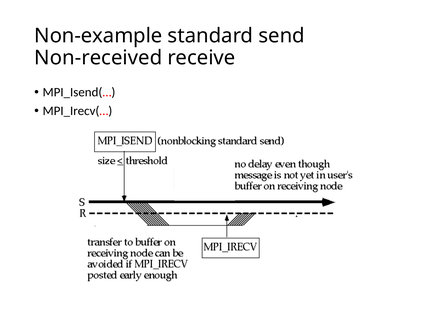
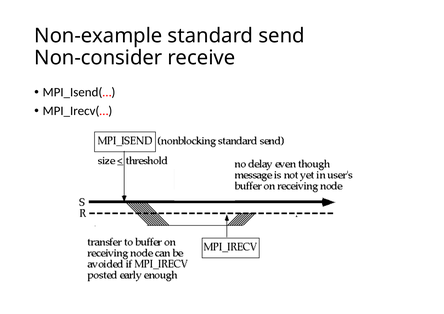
Non-received: Non-received -> Non-consider
